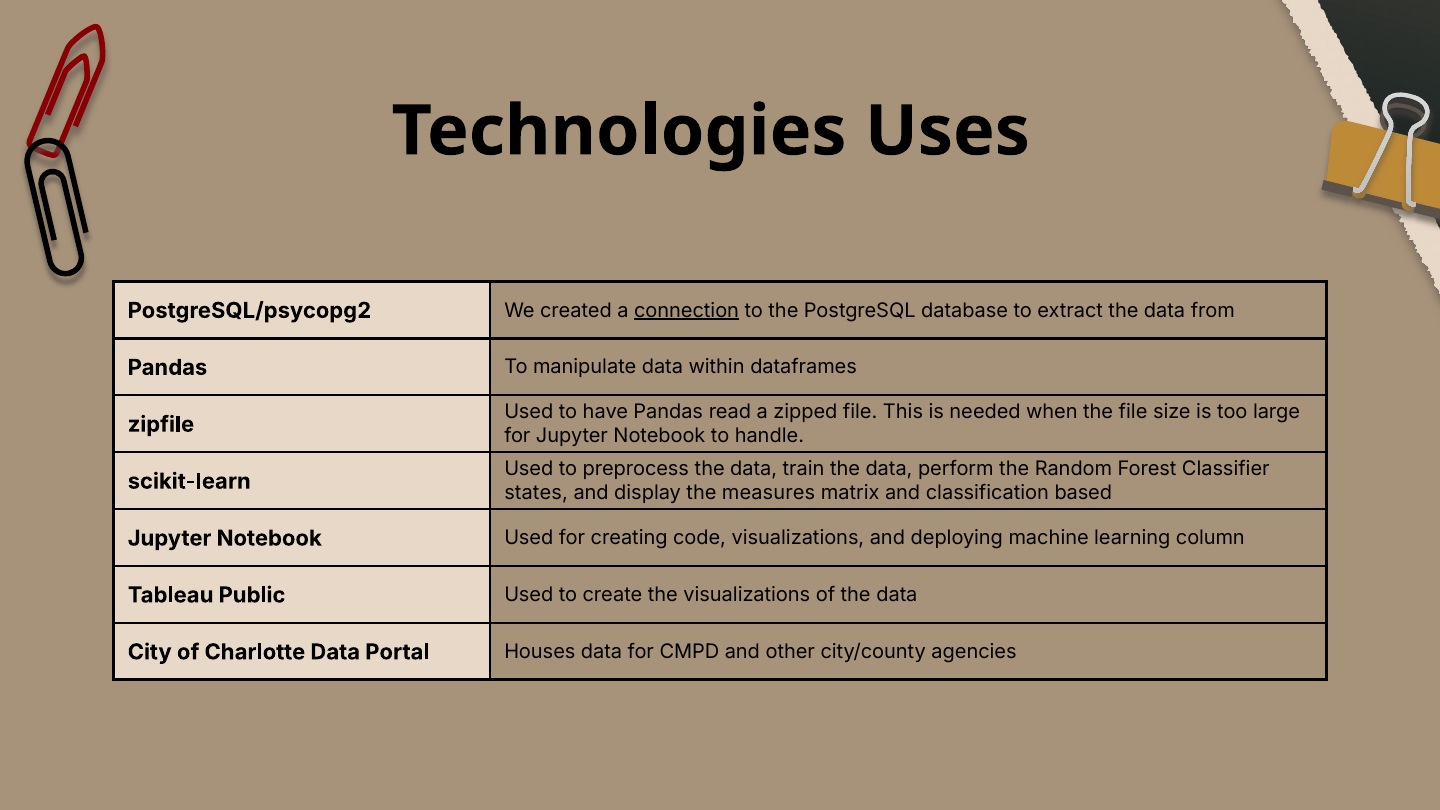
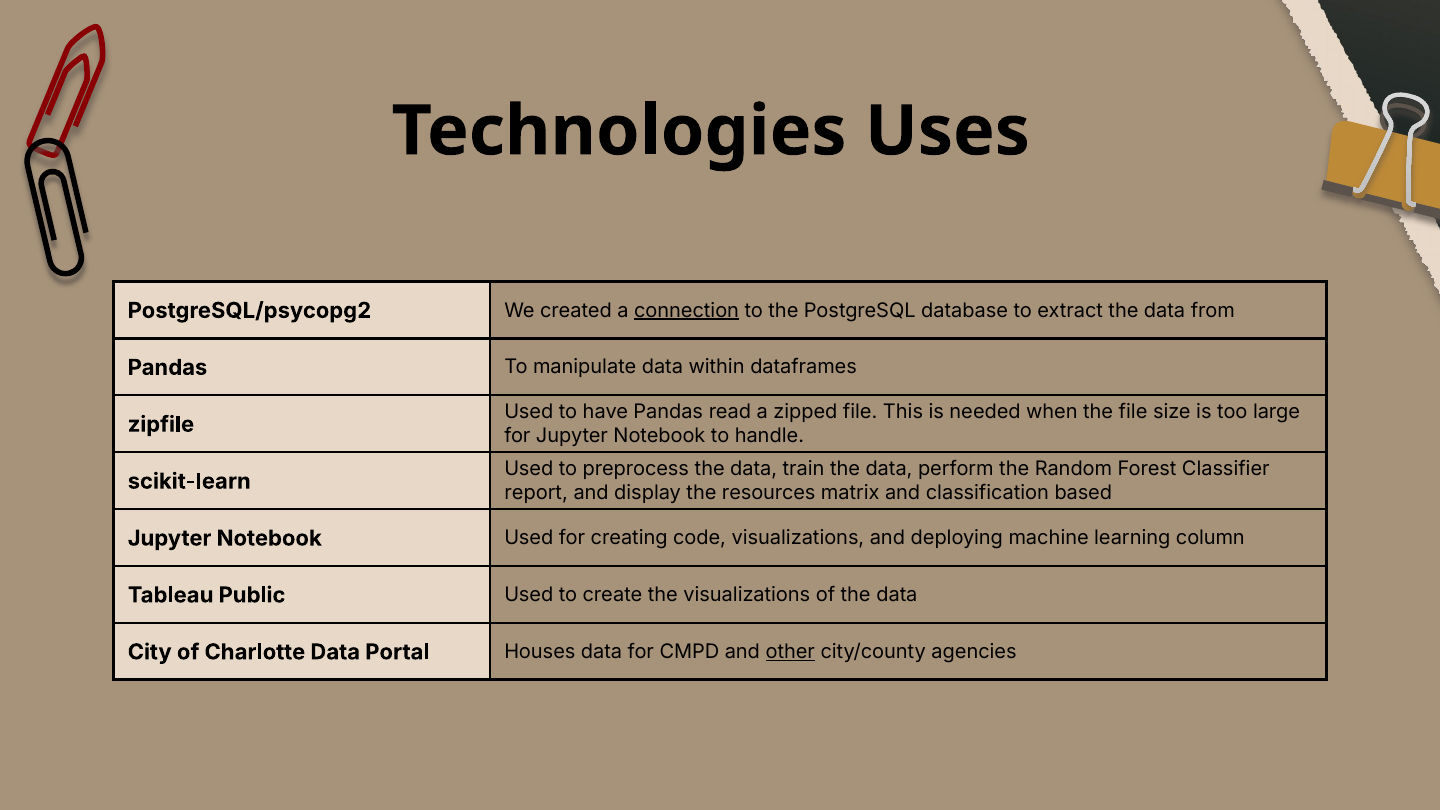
states: states -> report
measures: measures -> resources
other underline: none -> present
